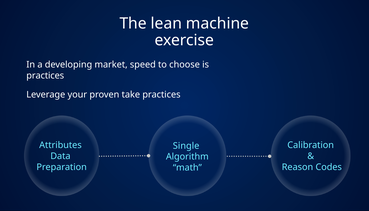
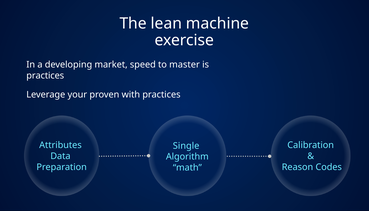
choose: choose -> master
take: take -> with
